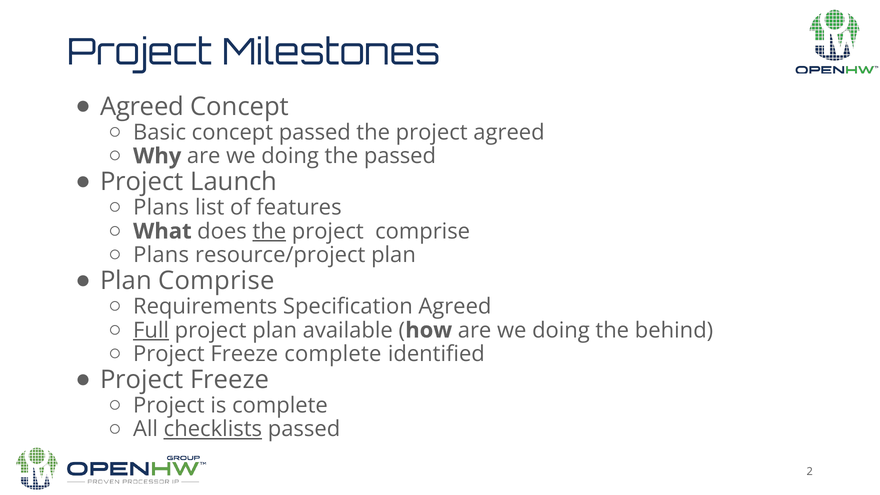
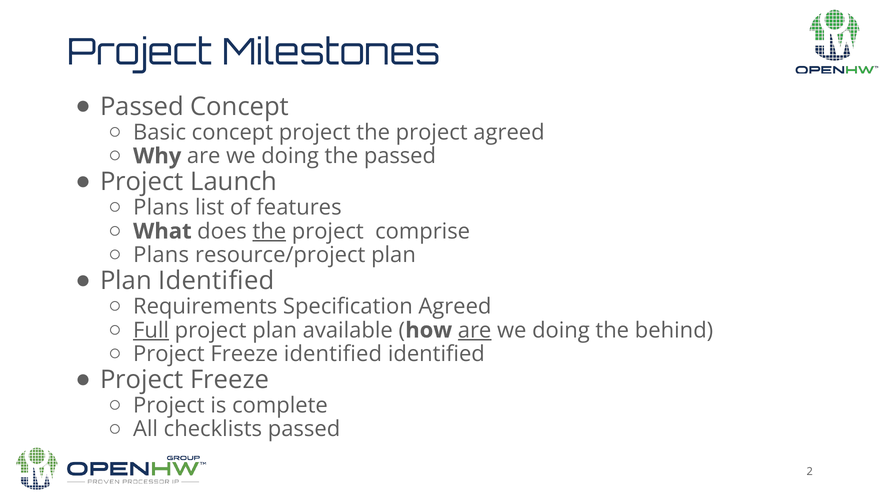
Agreed at (142, 107): Agreed -> Passed
concept passed: passed -> project
Plan Comprise: Comprise -> Identified
are at (475, 330) underline: none -> present
Freeze complete: complete -> identified
checklists underline: present -> none
